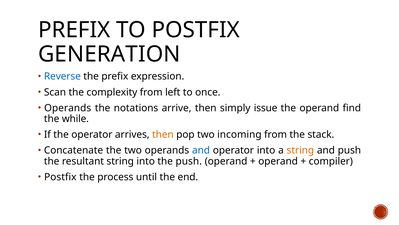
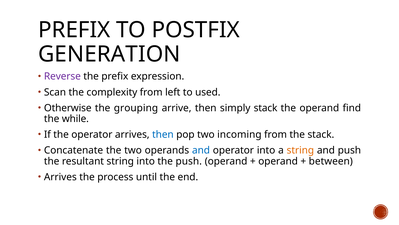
Reverse colour: blue -> purple
once: once -> used
Operands at (68, 108): Operands -> Otherwise
notations: notations -> grouping
simply issue: issue -> stack
then at (163, 134) colour: orange -> blue
compiler: compiler -> between
Postfix at (60, 177): Postfix -> Arrives
